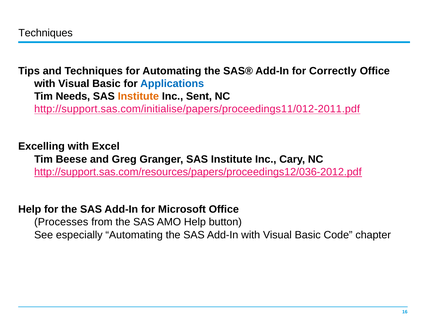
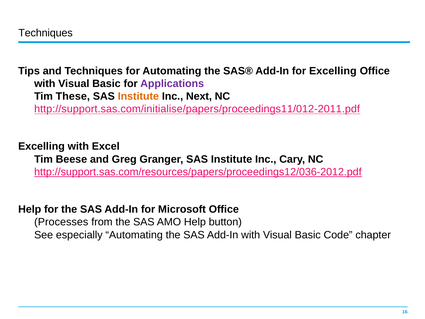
for Correctly: Correctly -> Excelling
Applications colour: blue -> purple
Needs: Needs -> These
Sent: Sent -> Next
